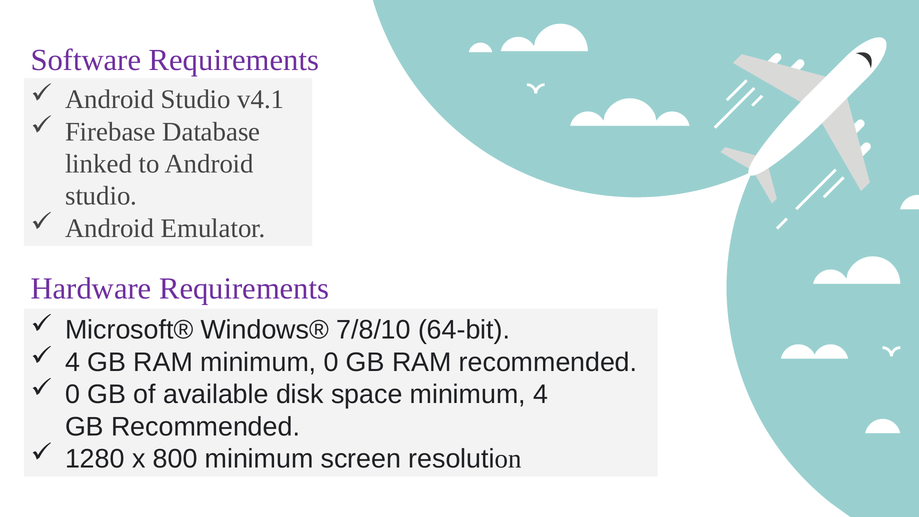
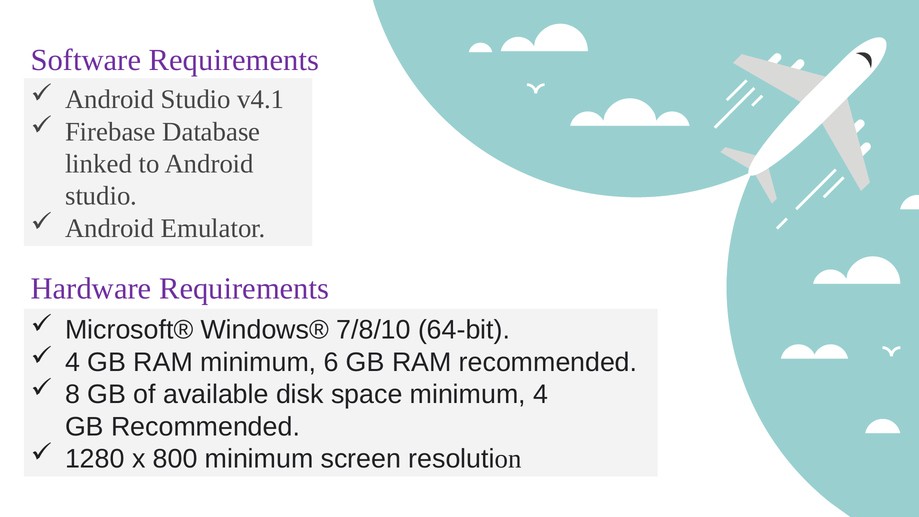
minimum 0: 0 -> 6
0 at (73, 394): 0 -> 8
